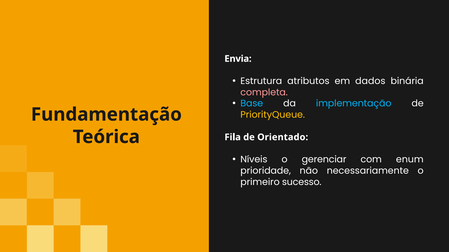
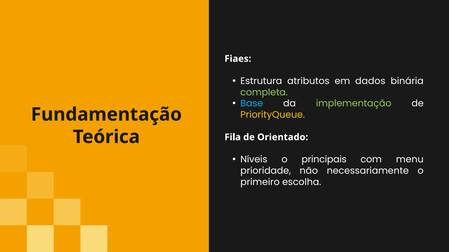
Envia: Envia -> Fiaes
completa colour: pink -> light green
implementação colour: light blue -> light green
gerenciar: gerenciar -> principais
enum: enum -> menu
sucesso: sucesso -> escolha
